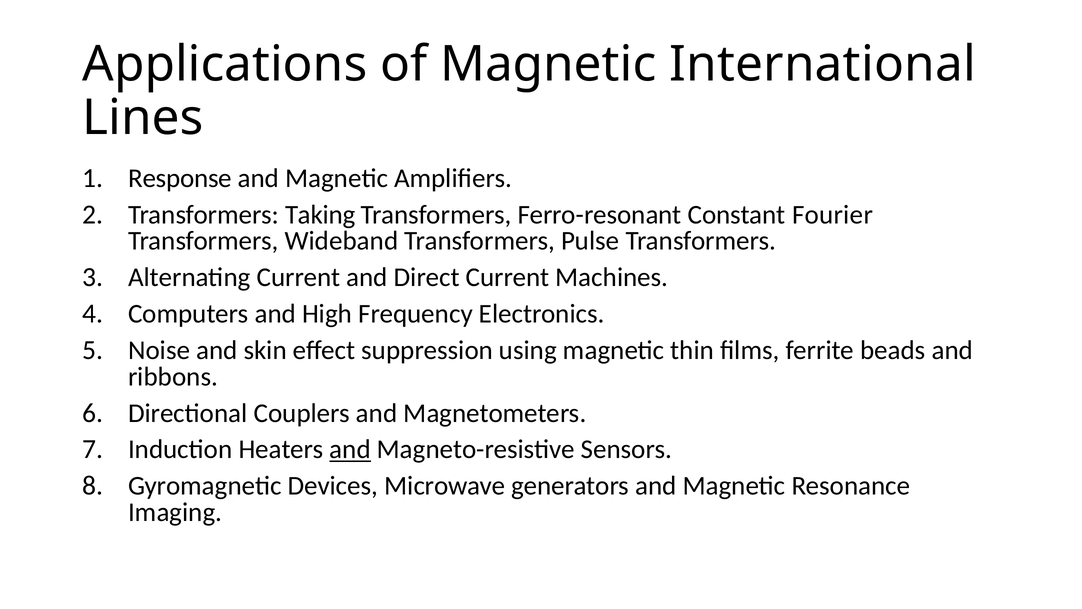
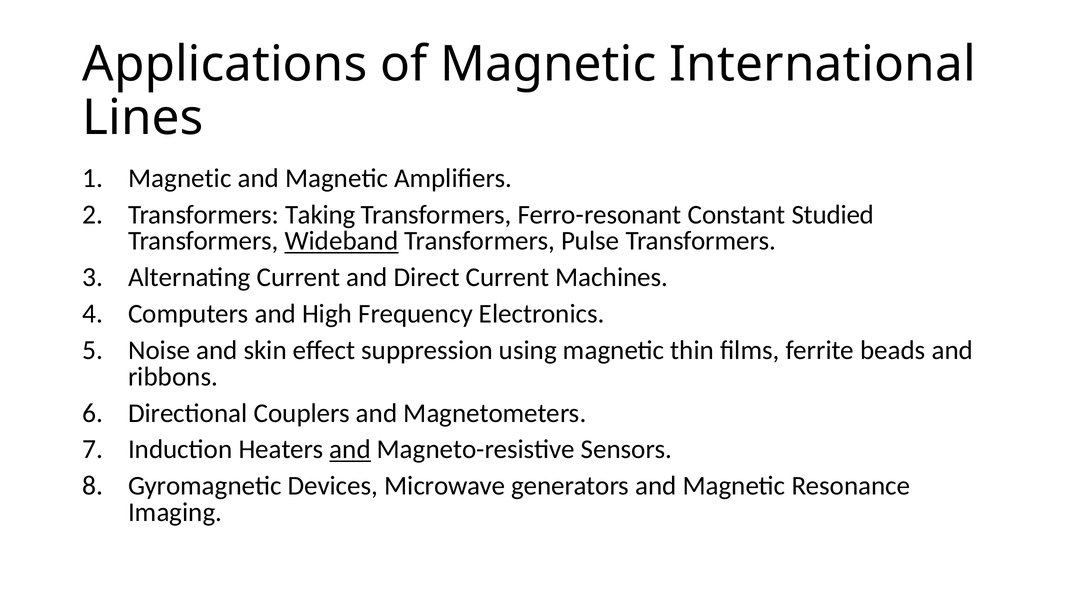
Response at (180, 178): Response -> Magnetic
Fourier: Fourier -> Studied
Wideband underline: none -> present
